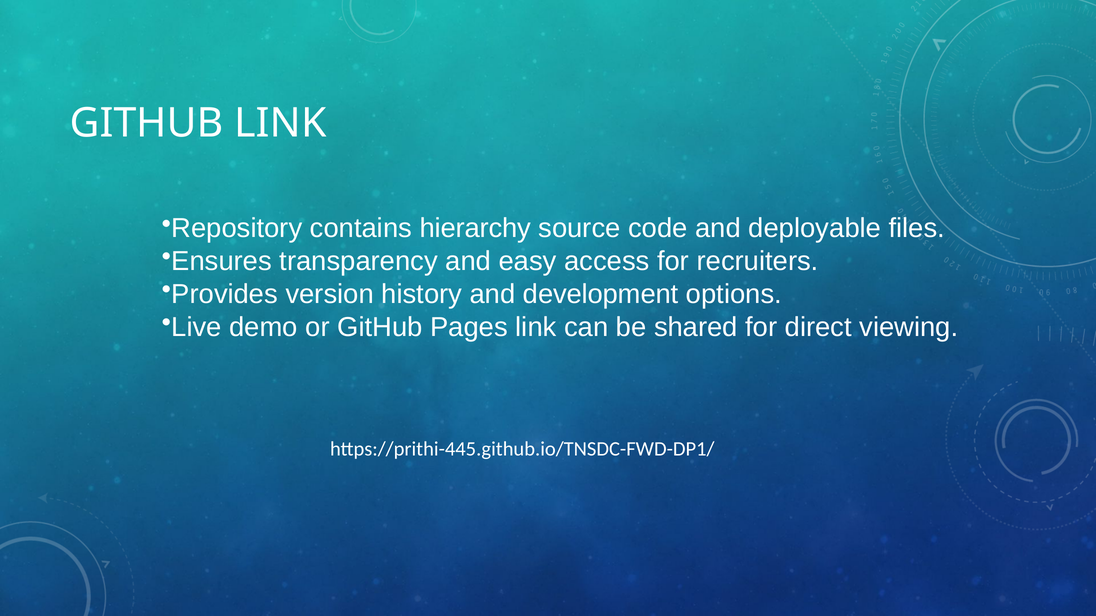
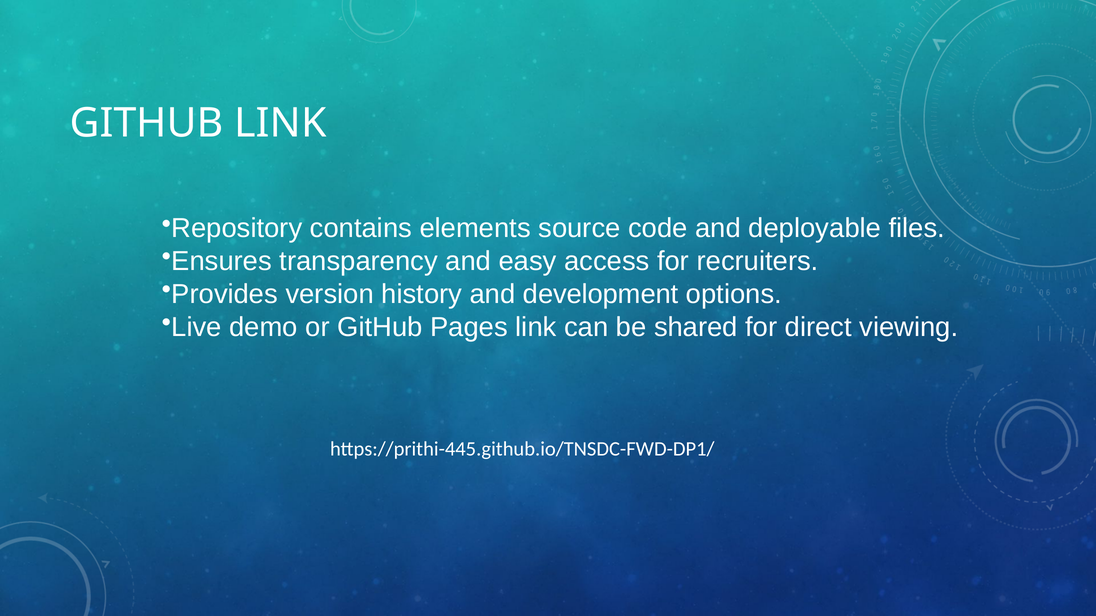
hierarchy: hierarchy -> elements
